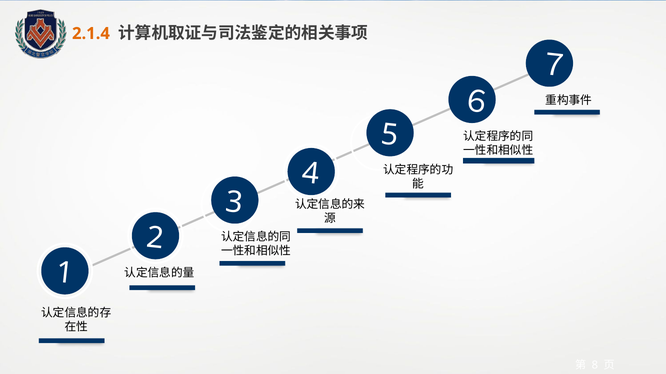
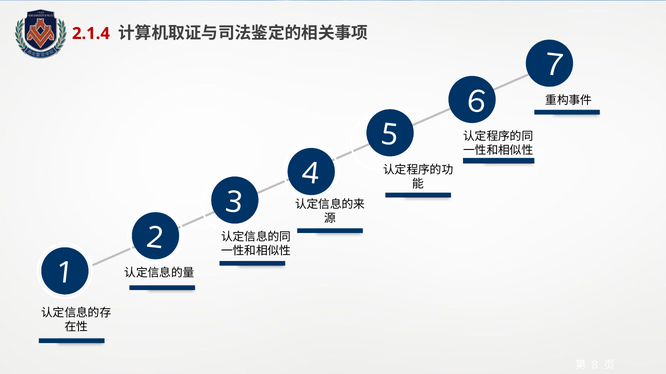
2.1.4 colour: orange -> red
